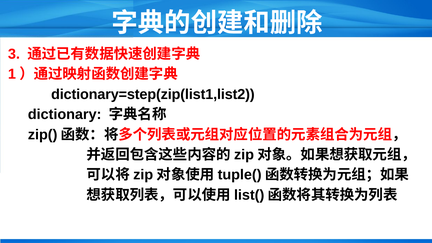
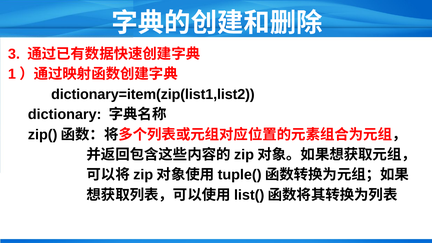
dictionary=step(zip(list1,list2: dictionary=step(zip(list1,list2 -> dictionary=item(zip(list1,list2
